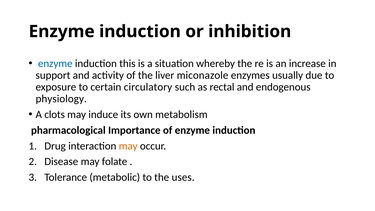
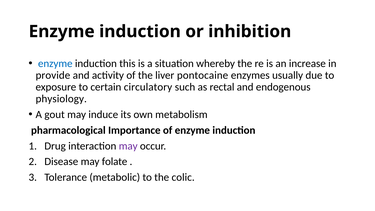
support: support -> provide
miconazole: miconazole -> pontocaine
clots: clots -> gout
may at (128, 146) colour: orange -> purple
uses: uses -> colic
